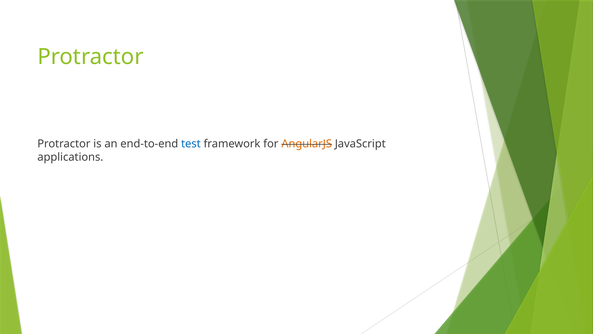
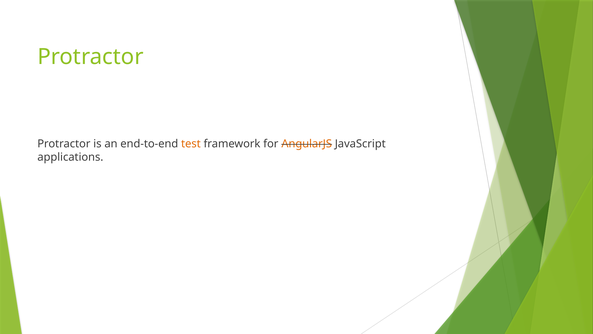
test colour: blue -> orange
